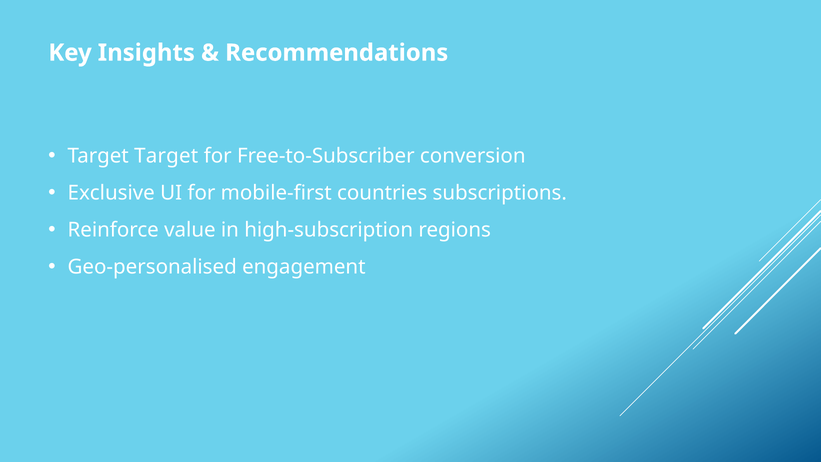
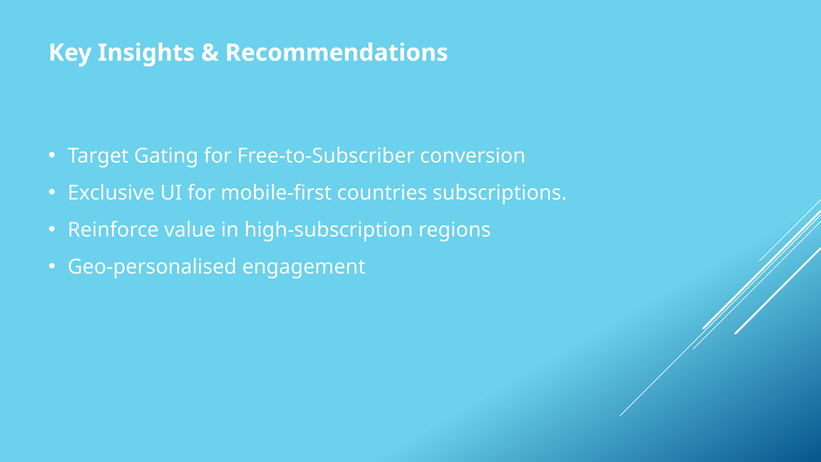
Target Target: Target -> Gating
